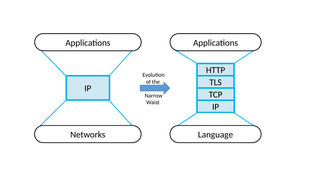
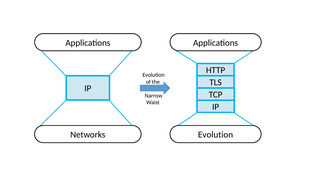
Language at (216, 135): Language -> Evolution
